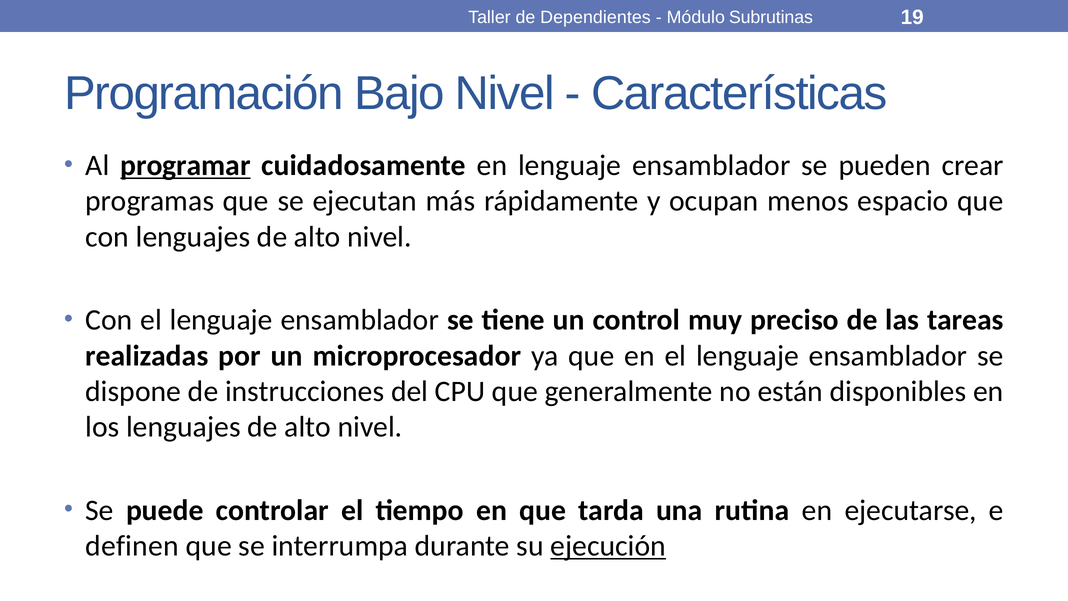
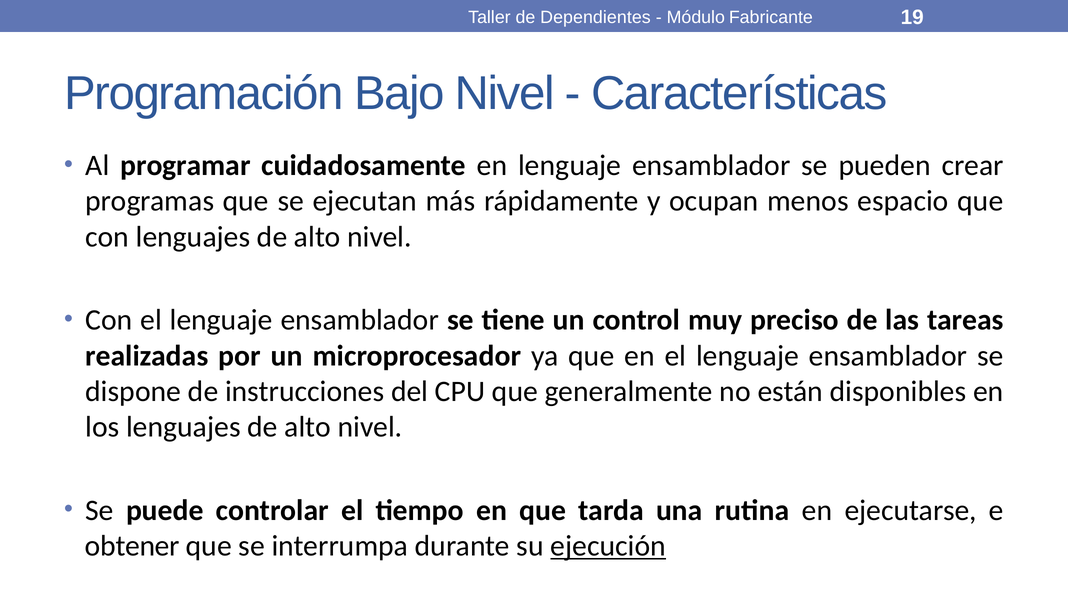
Subrutinas: Subrutinas -> Fabricante
programar underline: present -> none
definen: definen -> obtener
